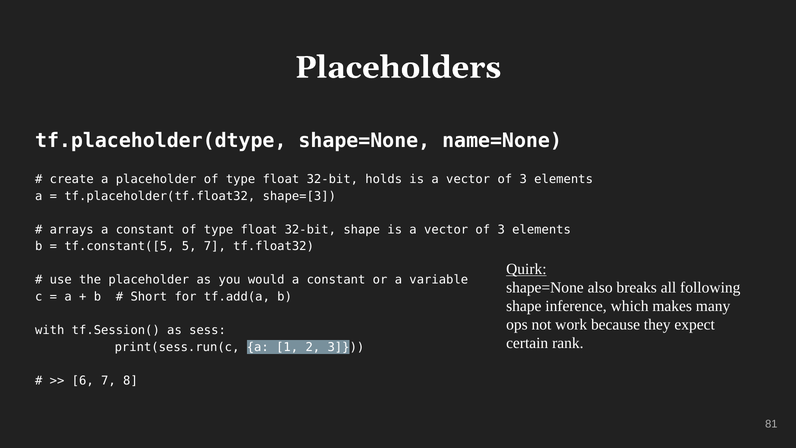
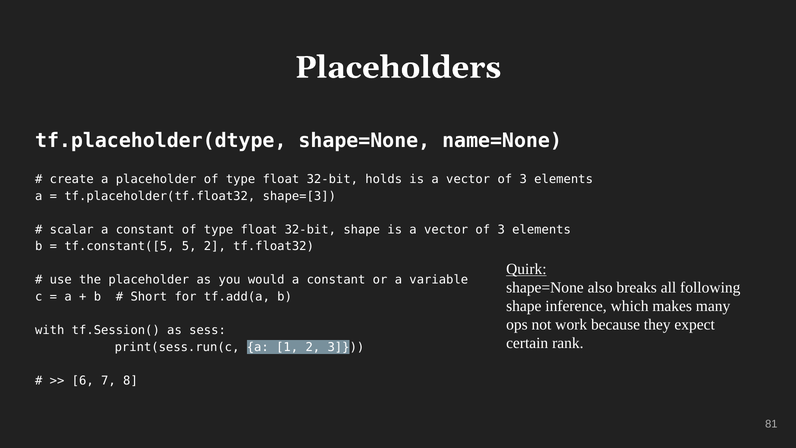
arrays: arrays -> scalar
5 7: 7 -> 2
